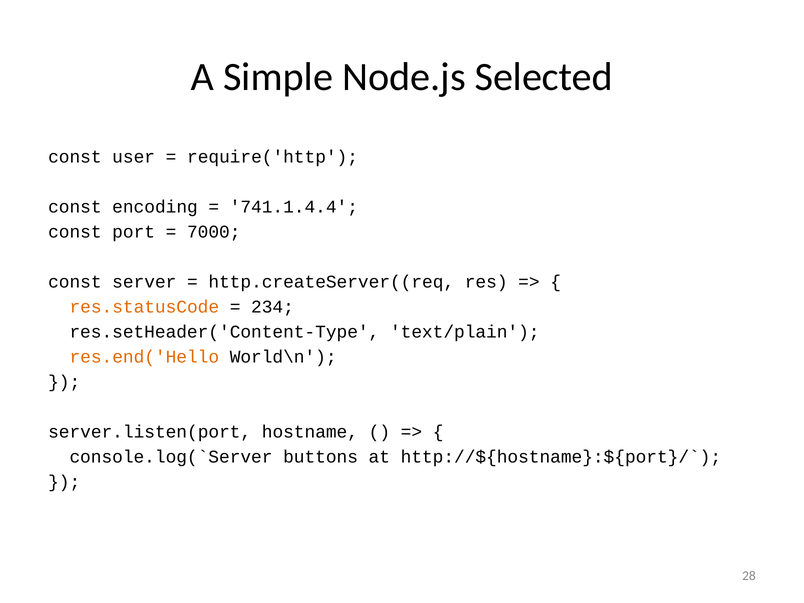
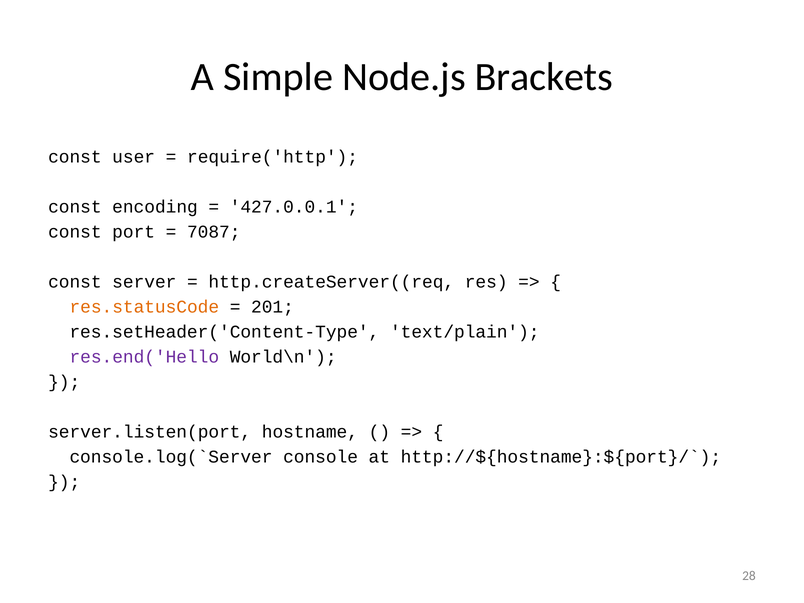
Selected: Selected -> Brackets
741.1.4.4: 741.1.4.4 -> 427.0.0.1
7000: 7000 -> 7087
234: 234 -> 201
res.end('Hello colour: orange -> purple
buttons: buttons -> console
